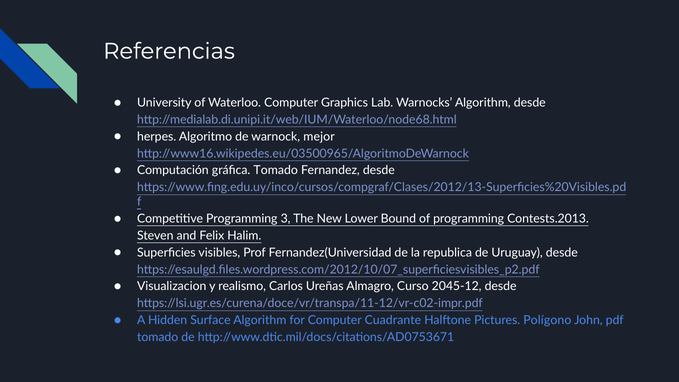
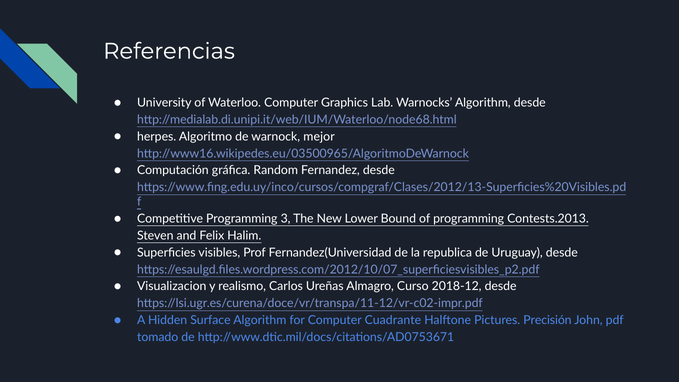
gráfica Tomado: Tomado -> Random
2045-12: 2045-12 -> 2018-12
Polígono: Polígono -> Precisión
